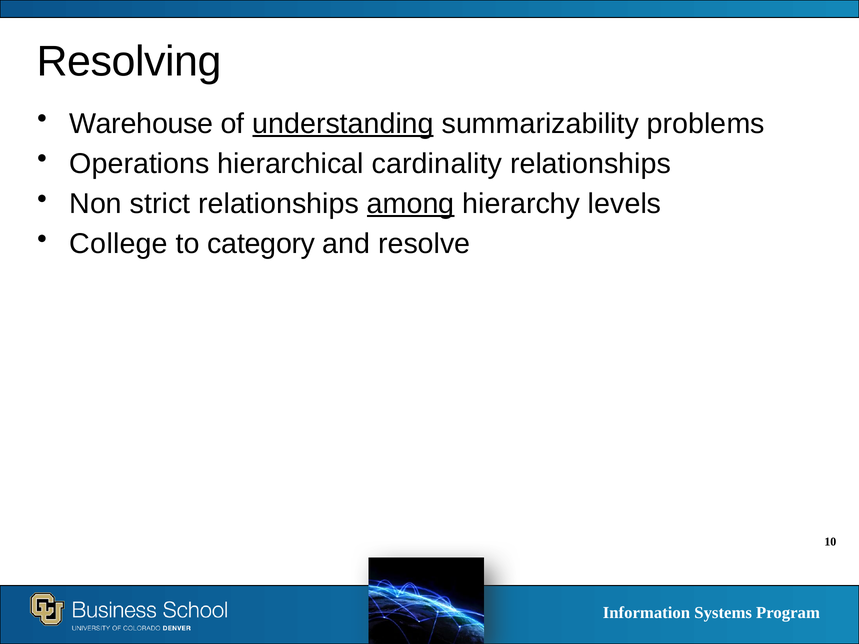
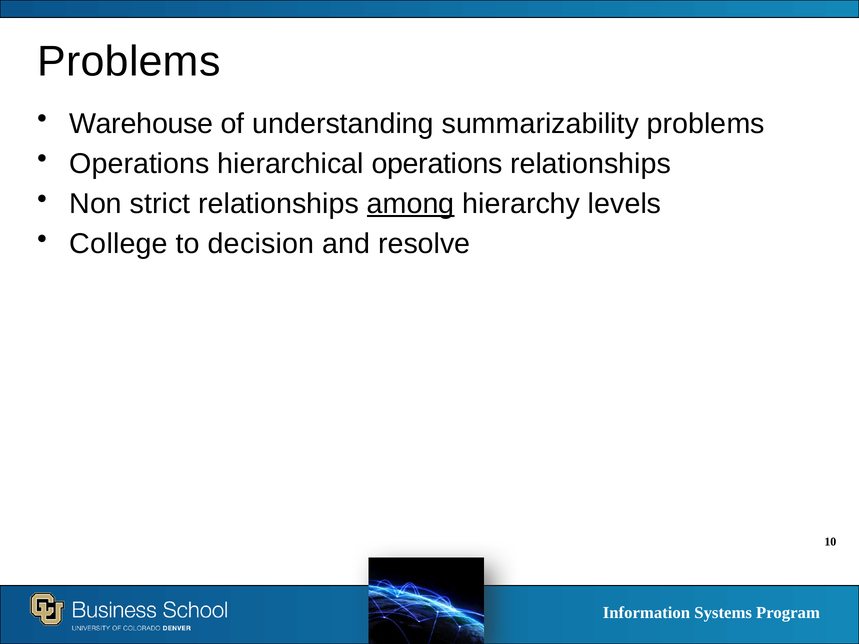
Resolving at (129, 62): Resolving -> Problems
understanding underline: present -> none
hierarchical cardinality: cardinality -> operations
category: category -> decision
